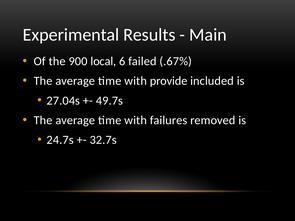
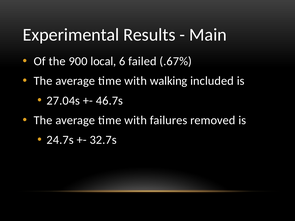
provide: provide -> walking
49.7s: 49.7s -> 46.7s
